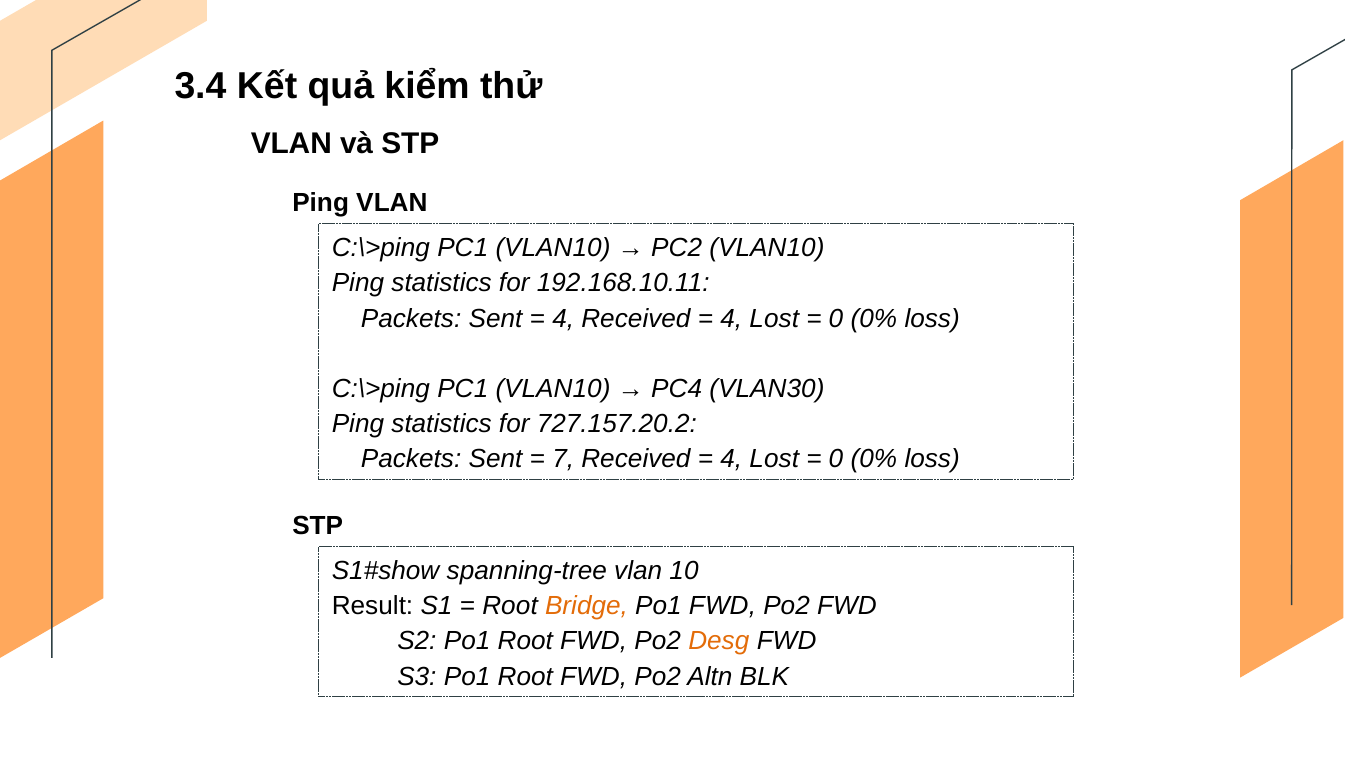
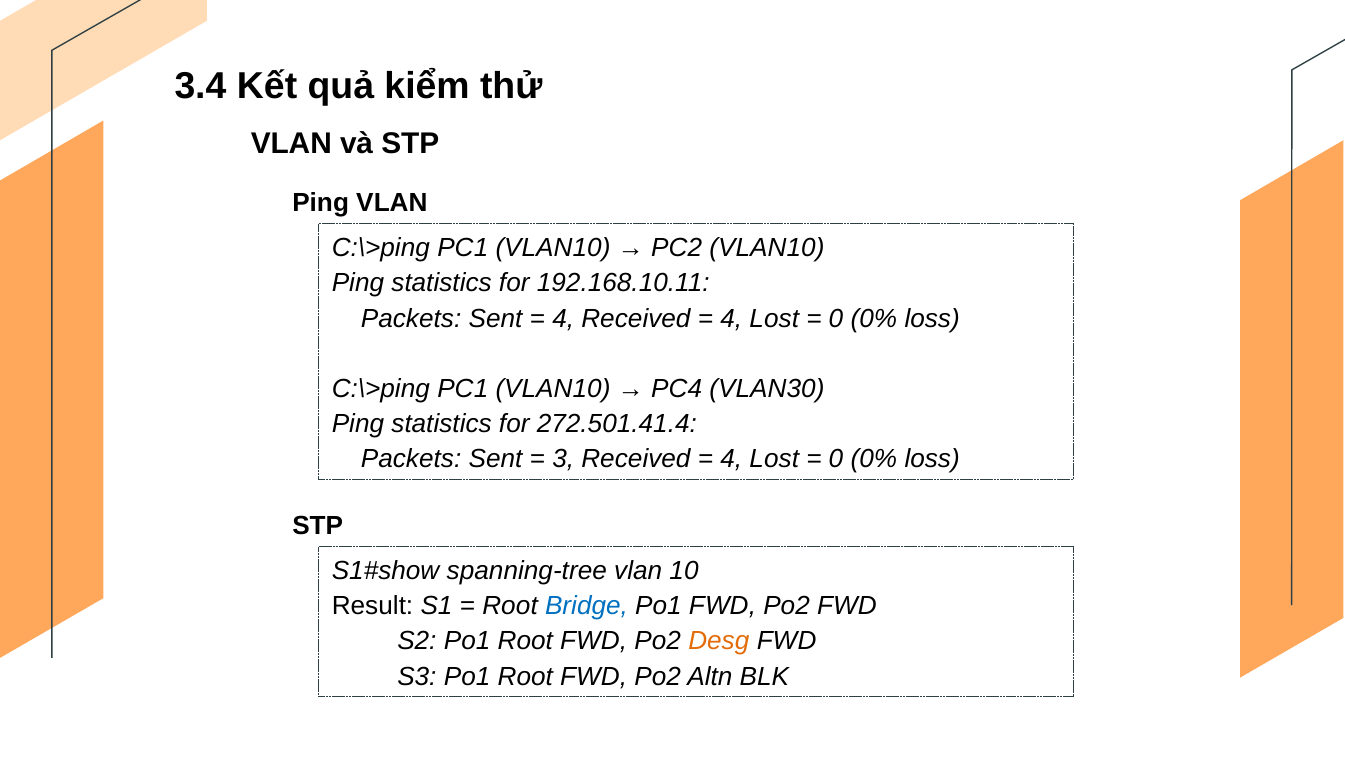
727.157.20.2: 727.157.20.2 -> 272.501.41.4
7: 7 -> 3
Bridge colour: orange -> blue
